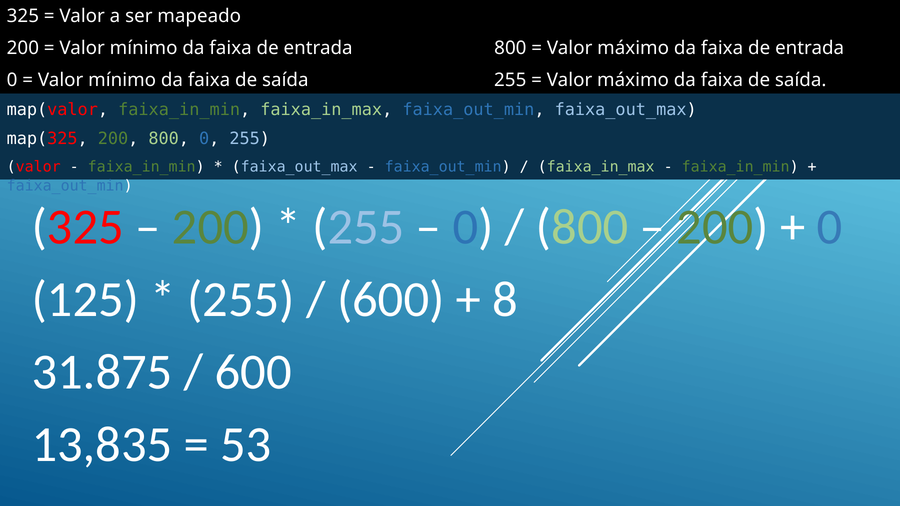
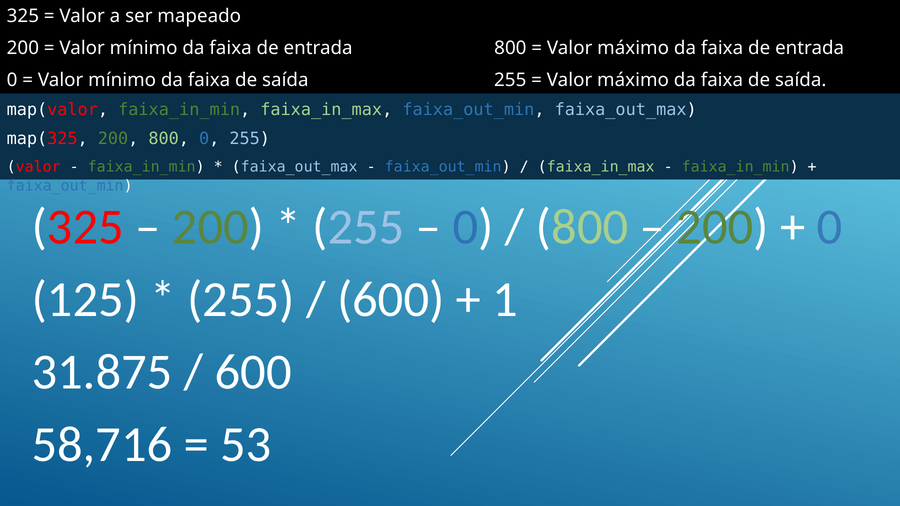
8: 8 -> 1
13,835: 13,835 -> 58,716
